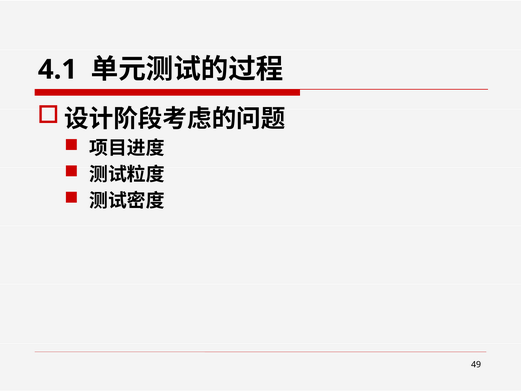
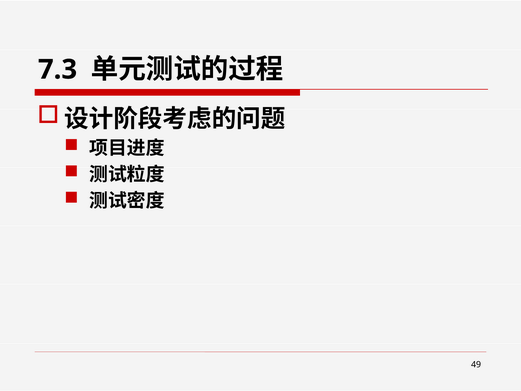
4.1: 4.1 -> 7.3
